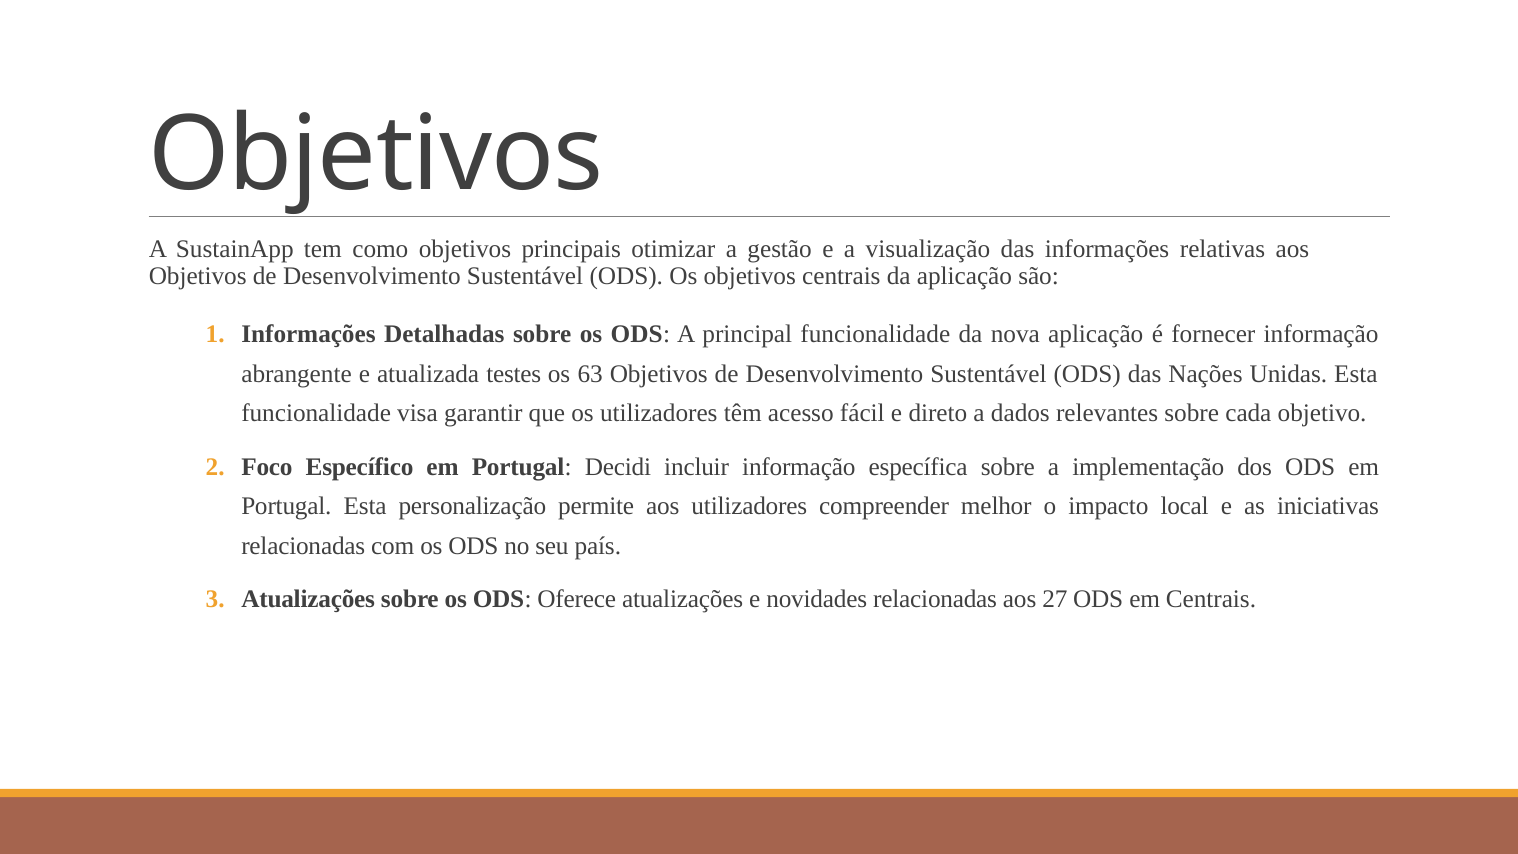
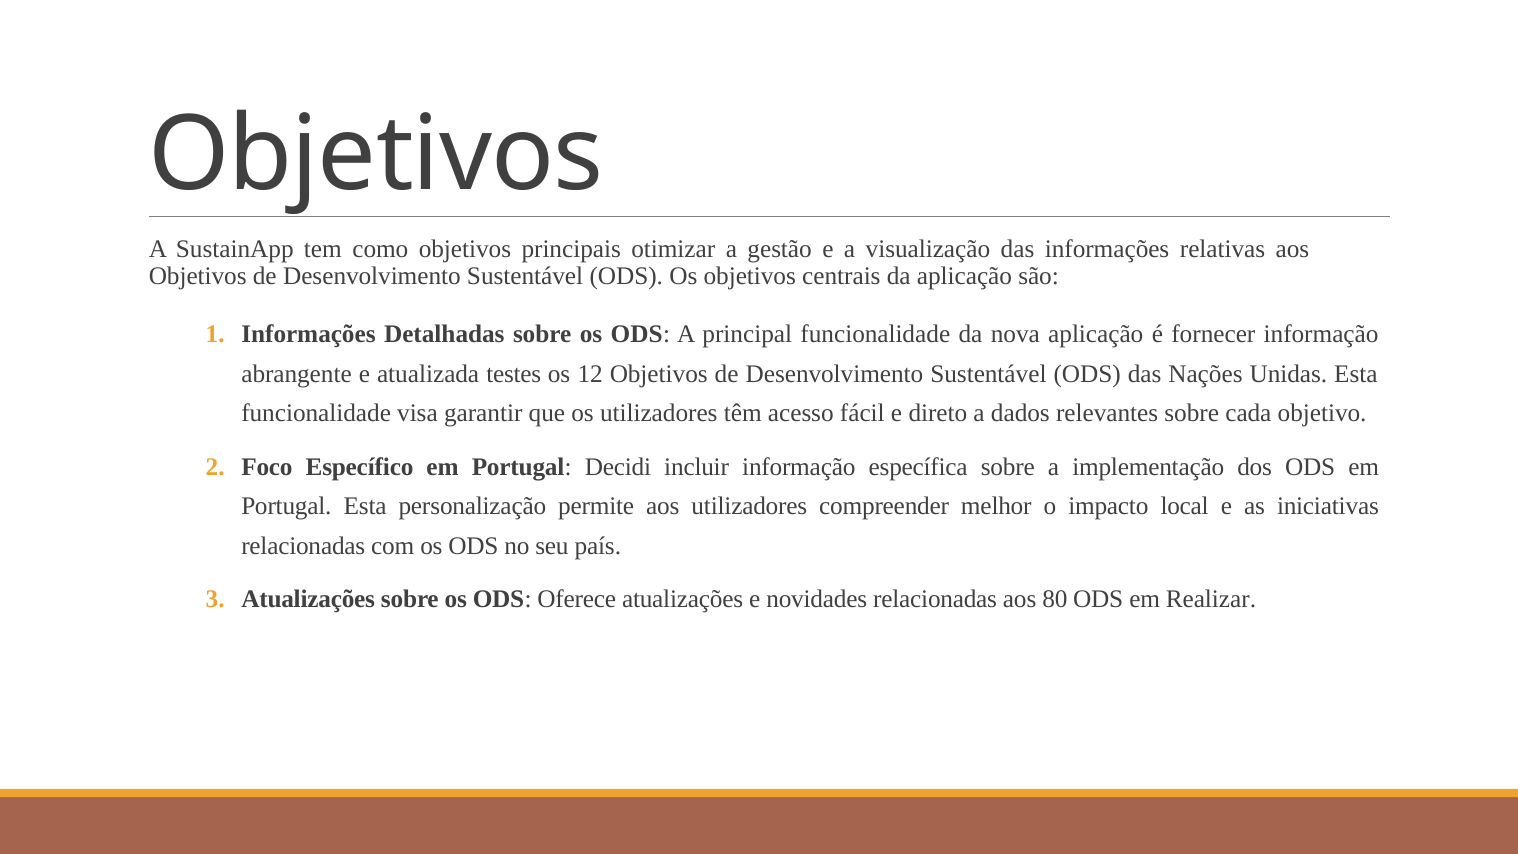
63: 63 -> 12
27: 27 -> 80
em Centrais: Centrais -> Realizar
